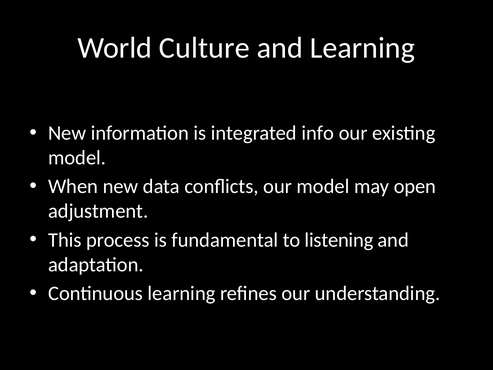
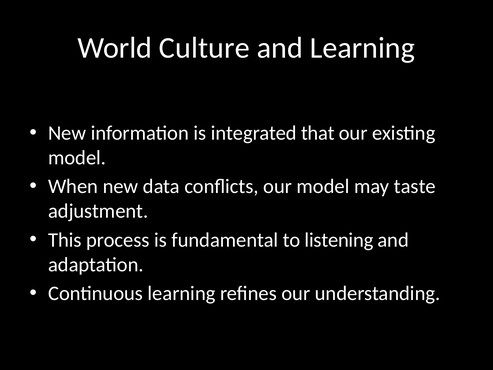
info: info -> that
open: open -> taste
